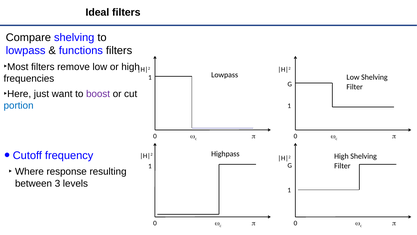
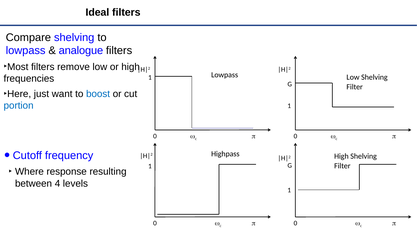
functions: functions -> analogue
boost colour: purple -> blue
3: 3 -> 4
